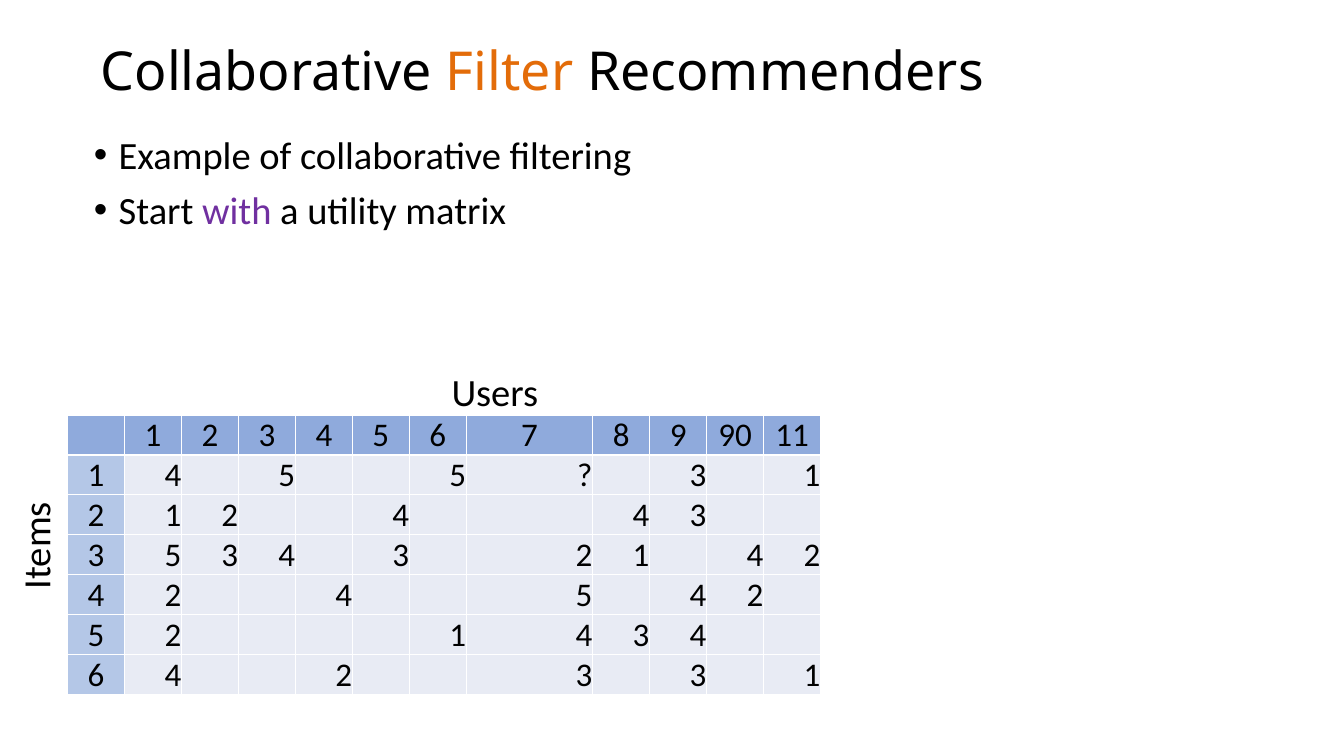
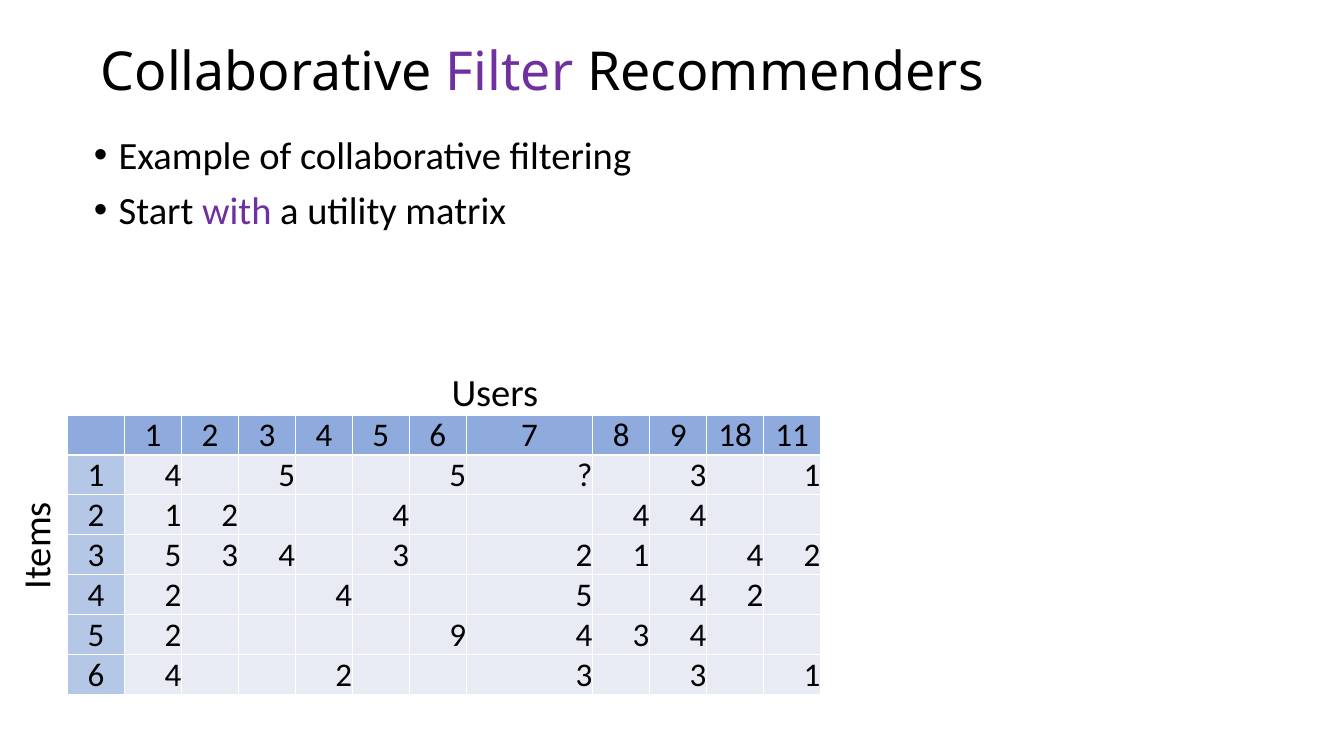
Filter colour: orange -> purple
90: 90 -> 18
4 4 3: 3 -> 4
5 2 1: 1 -> 9
